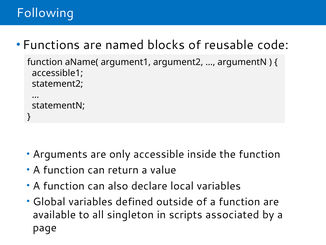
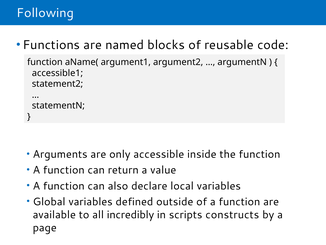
singleton: singleton -> incredibly
associated: associated -> constructs
